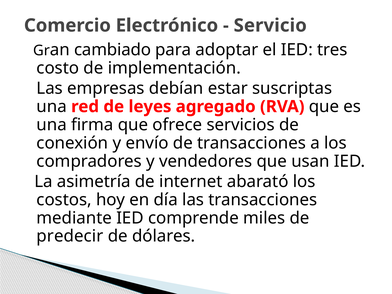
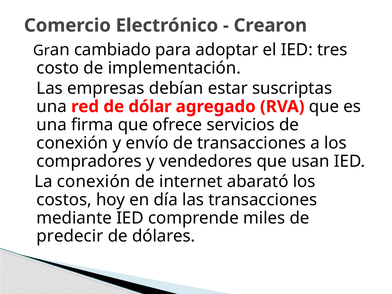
Servicio: Servicio -> Crearon
leyes: leyes -> dólar
La asimetría: asimetría -> conexión
